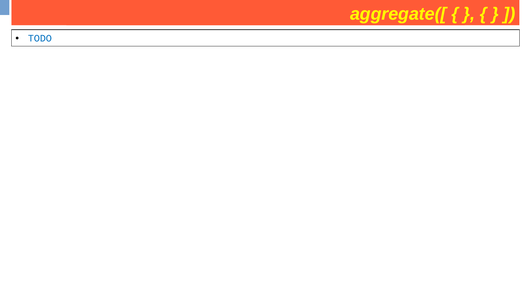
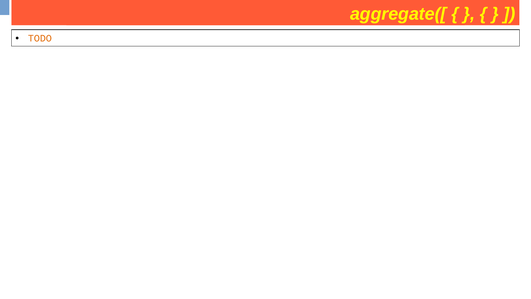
TODO colour: blue -> orange
